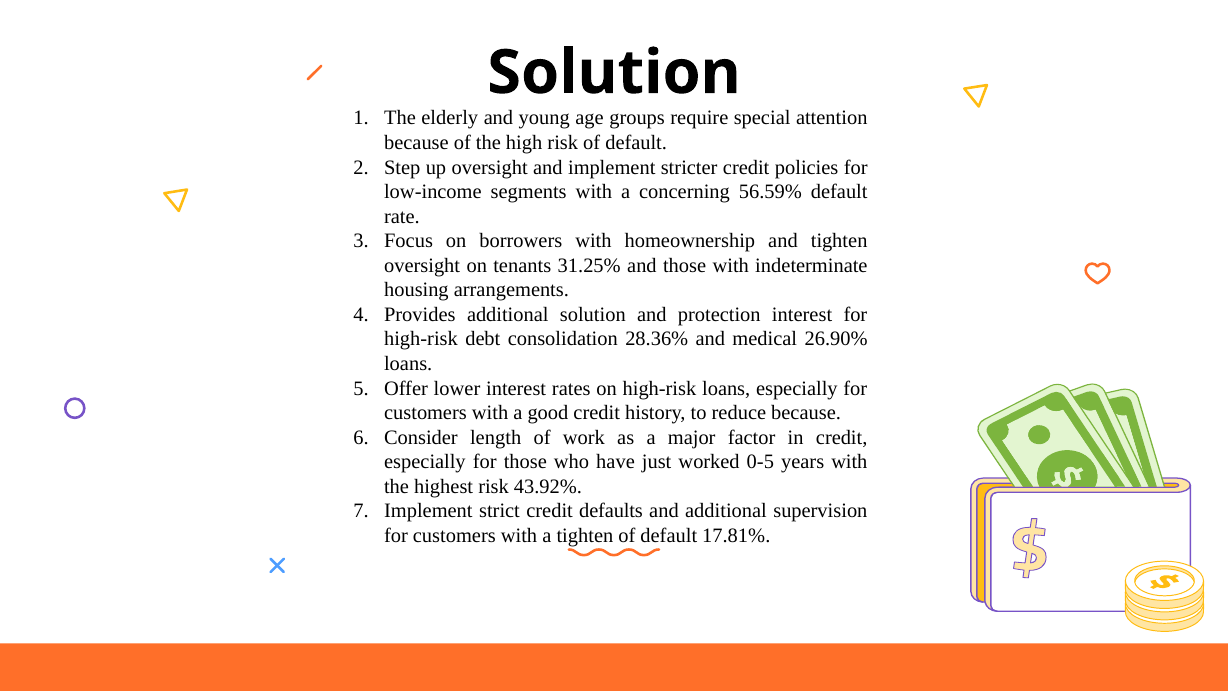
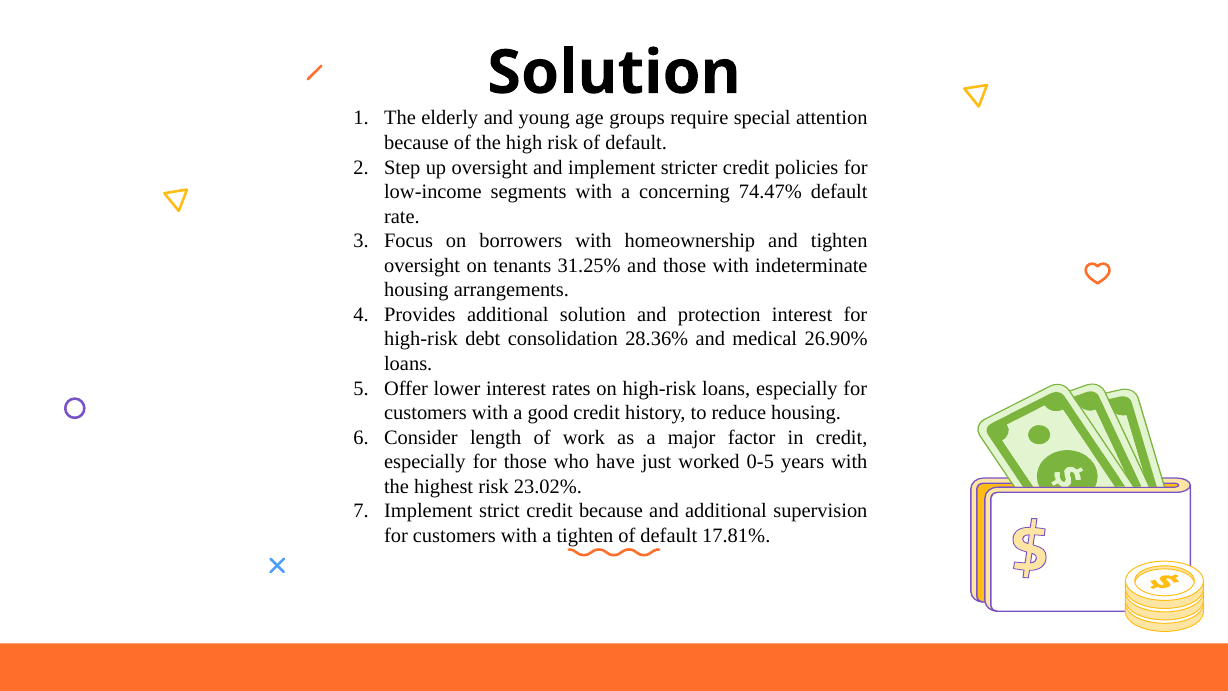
56.59%: 56.59% -> 74.47%
reduce because: because -> housing
43.92%: 43.92% -> 23.02%
credit defaults: defaults -> because
